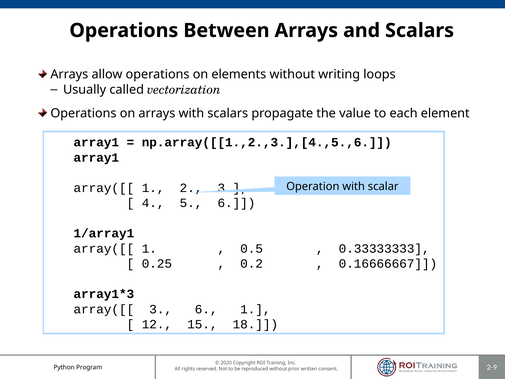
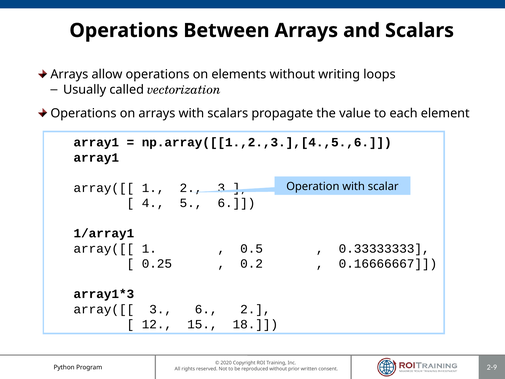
6 1: 1 -> 2
